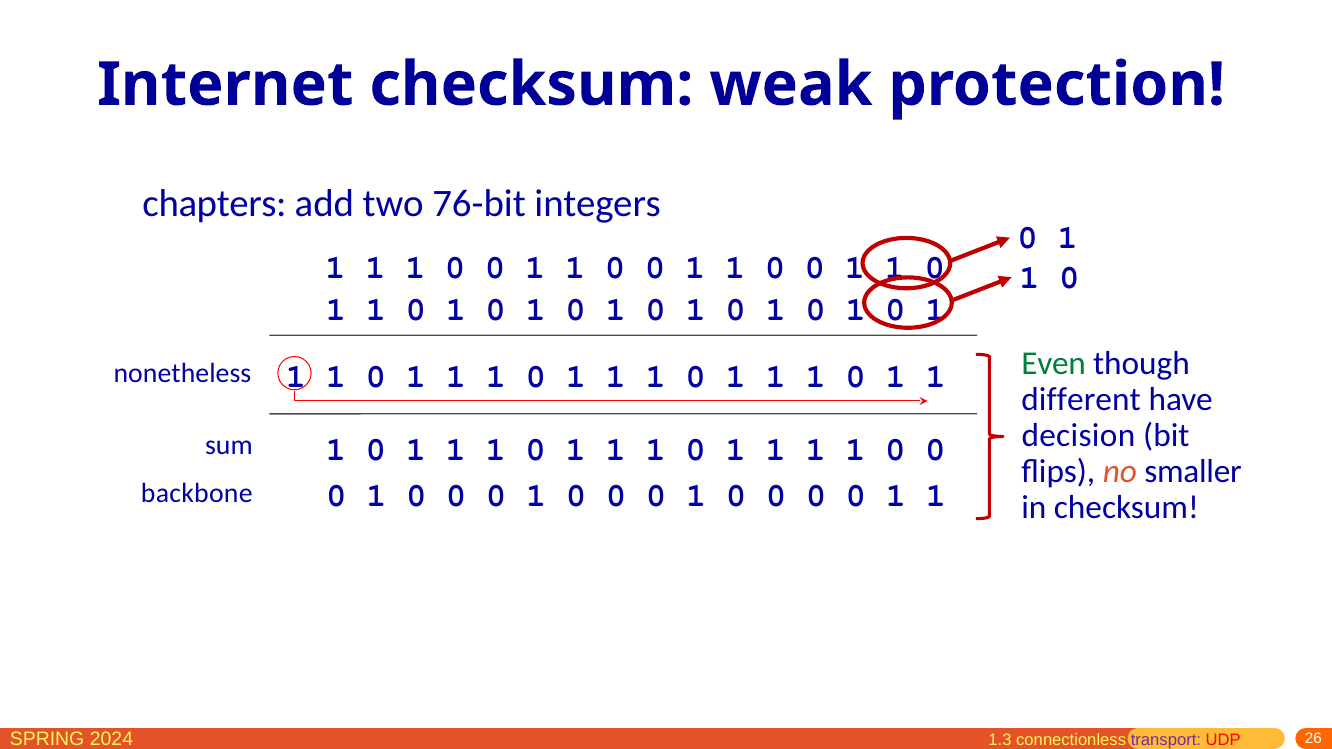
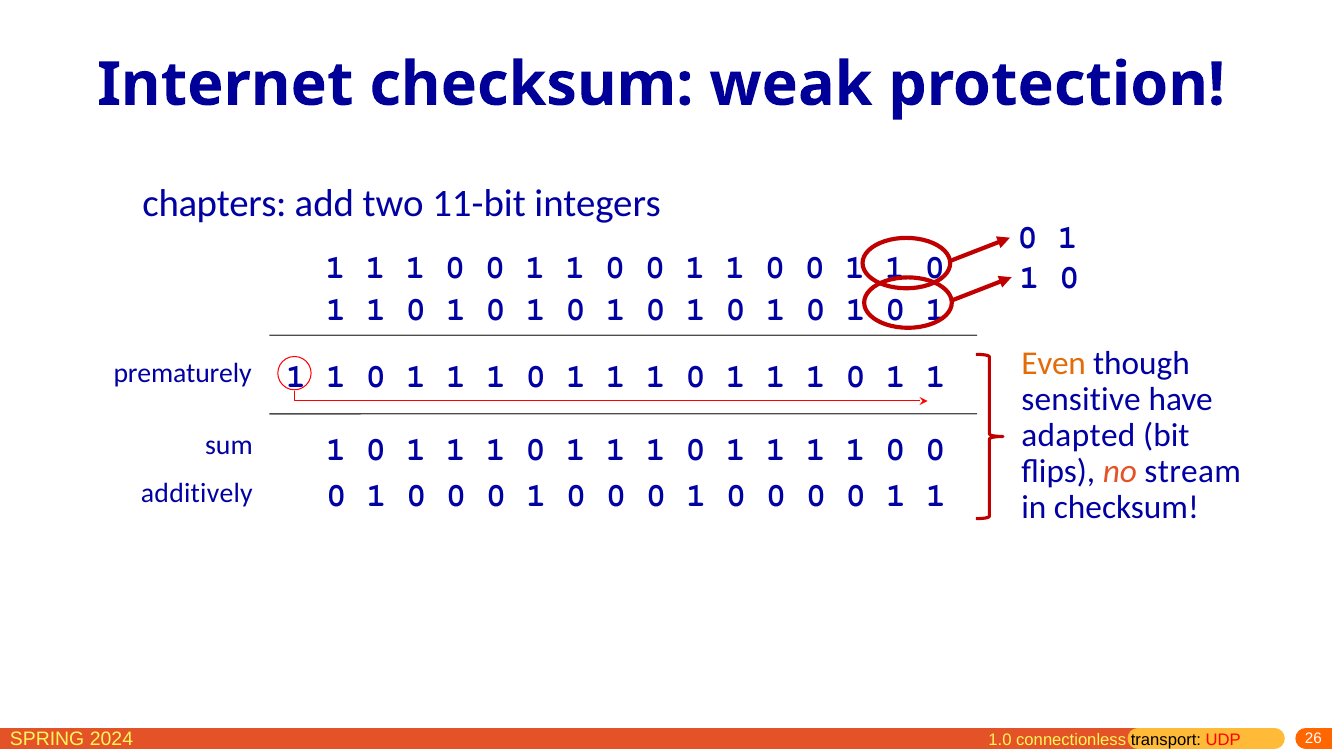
76-bit: 76-bit -> 11-bit
Even colour: green -> orange
nonetheless: nonetheless -> prematurely
different: different -> sensitive
decision: decision -> adapted
smaller: smaller -> stream
backbone: backbone -> additively
1.3: 1.3 -> 1.0
transport colour: purple -> black
